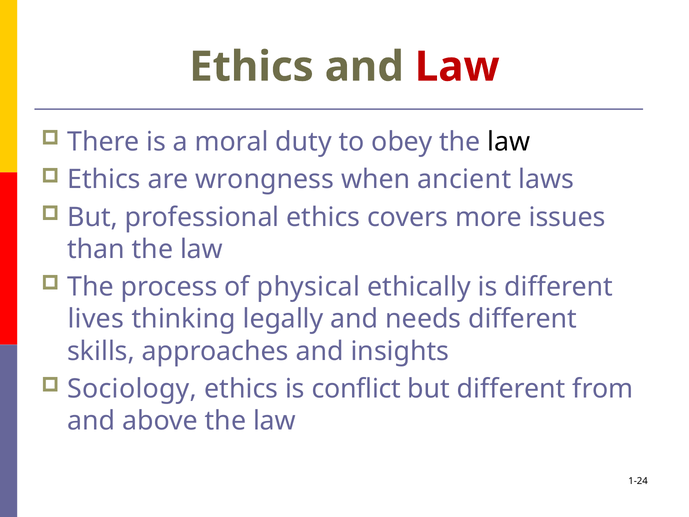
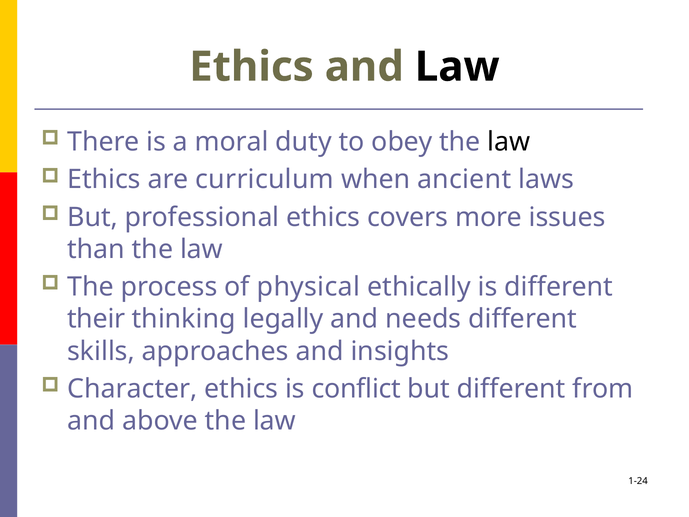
Law at (457, 67) colour: red -> black
wrongness: wrongness -> curriculum
lives: lives -> their
Sociology: Sociology -> Character
